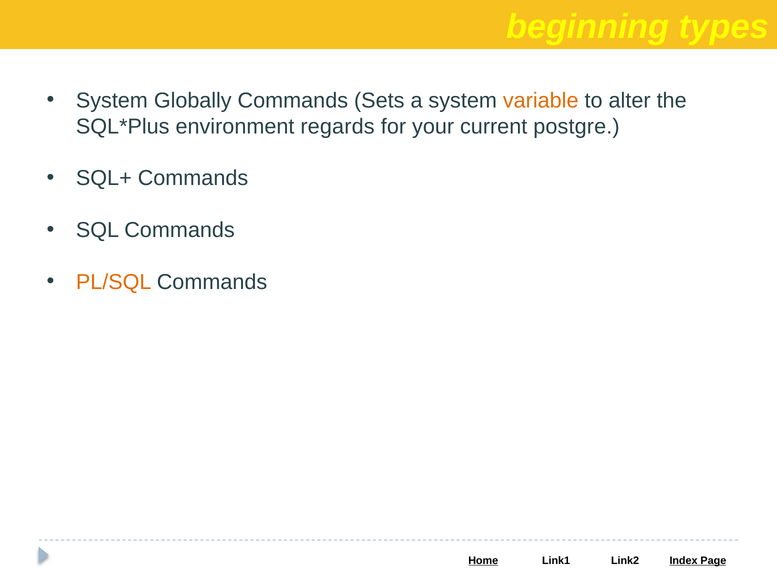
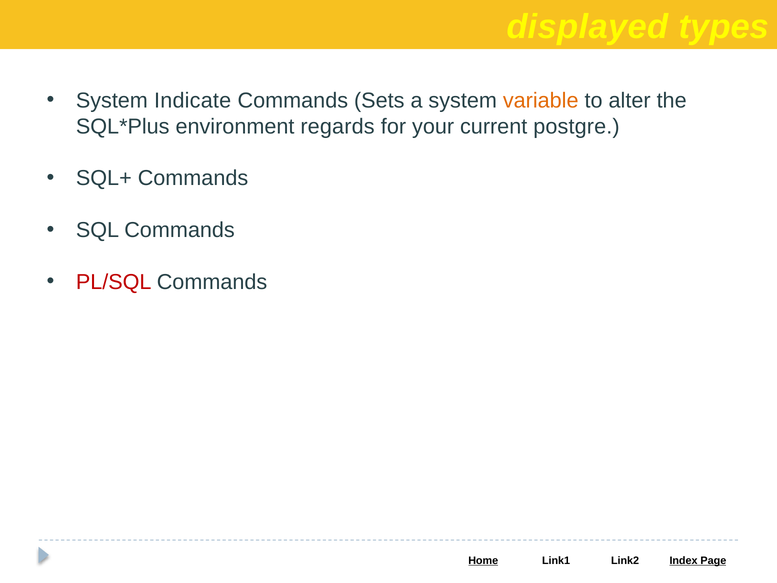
beginning: beginning -> displayed
Globally: Globally -> Indicate
PL/SQL colour: orange -> red
